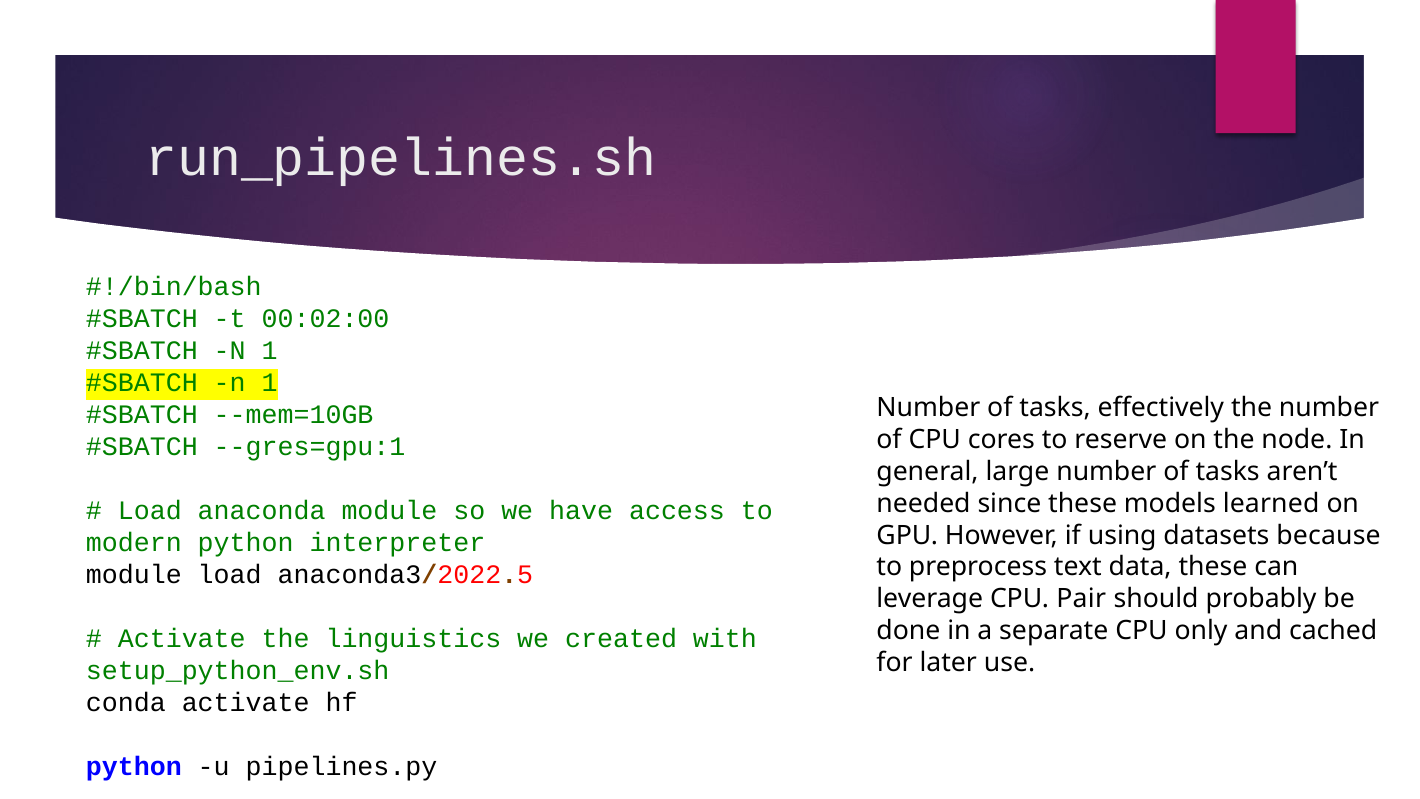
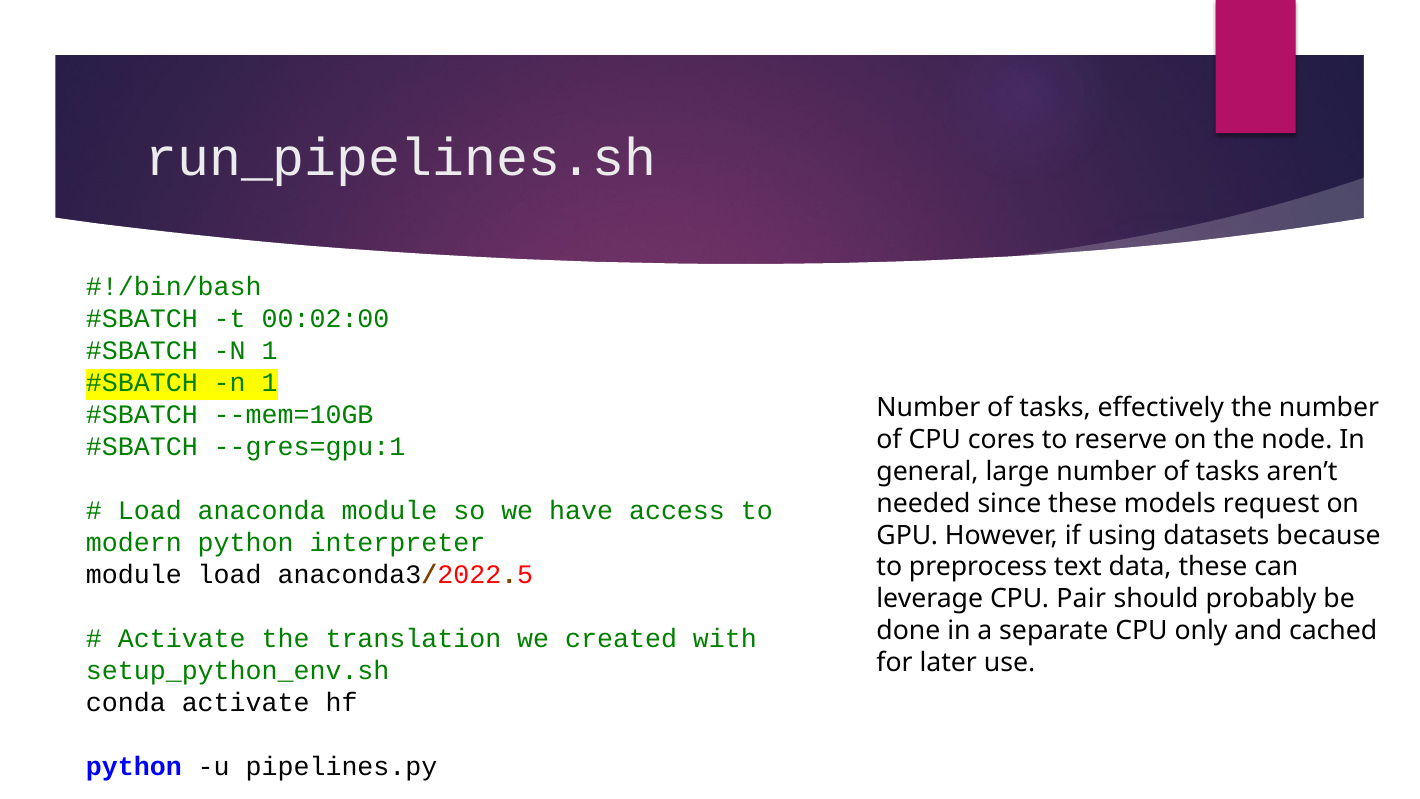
learned: learned -> request
linguistics: linguistics -> translation
